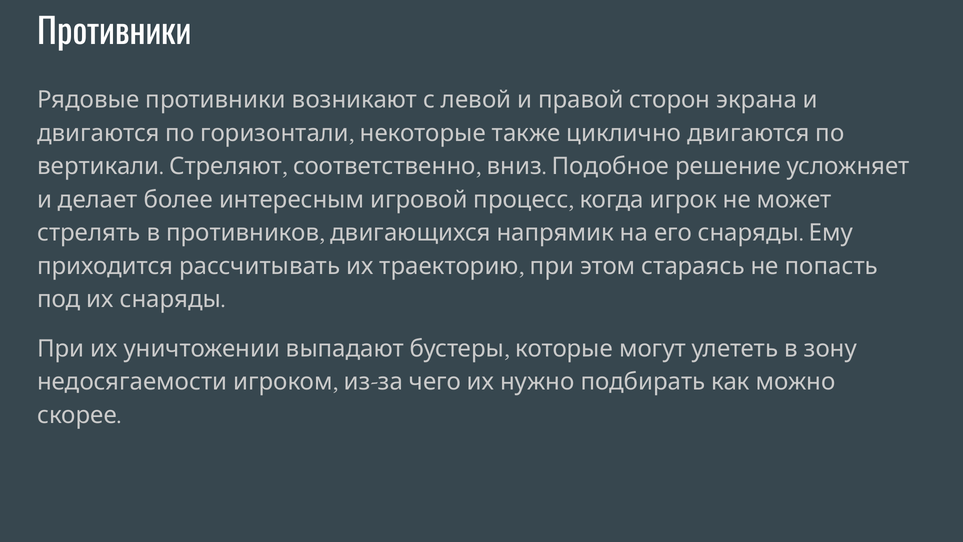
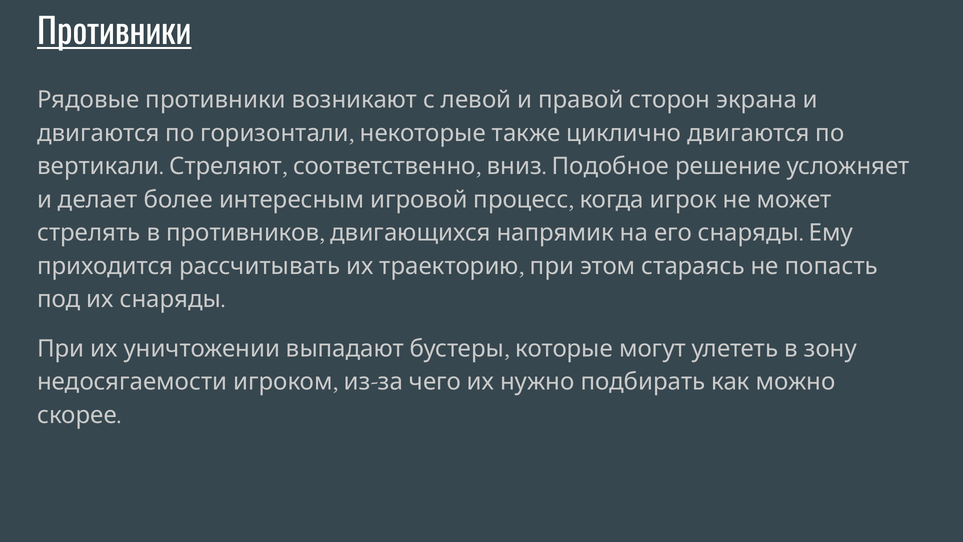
Противники underline: none -> present
